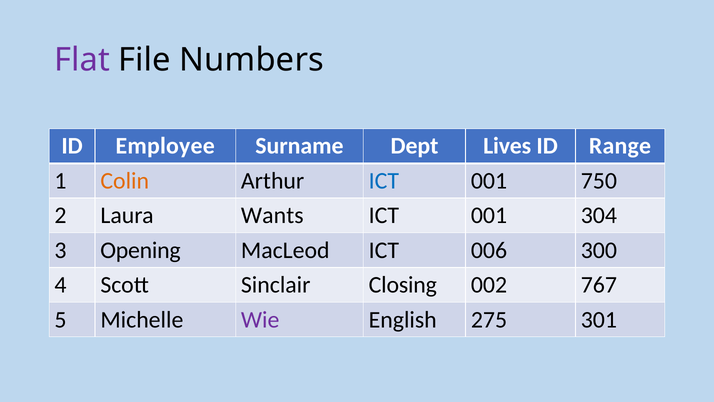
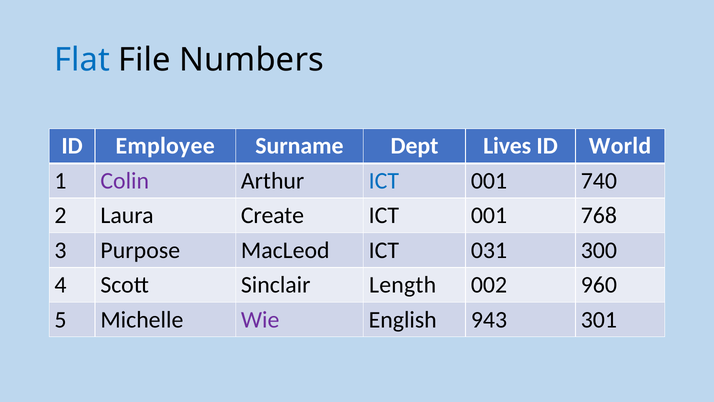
Flat colour: purple -> blue
Range: Range -> World
Colin colour: orange -> purple
750: 750 -> 740
Wants: Wants -> Create
304: 304 -> 768
Opening: Opening -> Purpose
006: 006 -> 031
Closing: Closing -> Length
767: 767 -> 960
275: 275 -> 943
